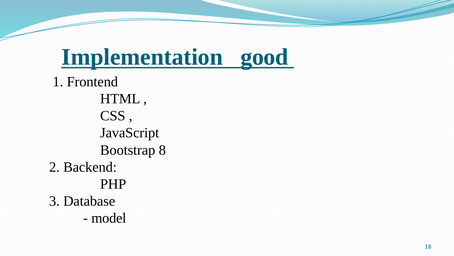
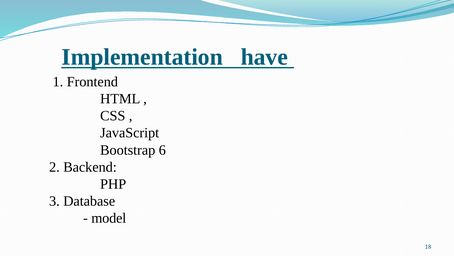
good: good -> have
8: 8 -> 6
